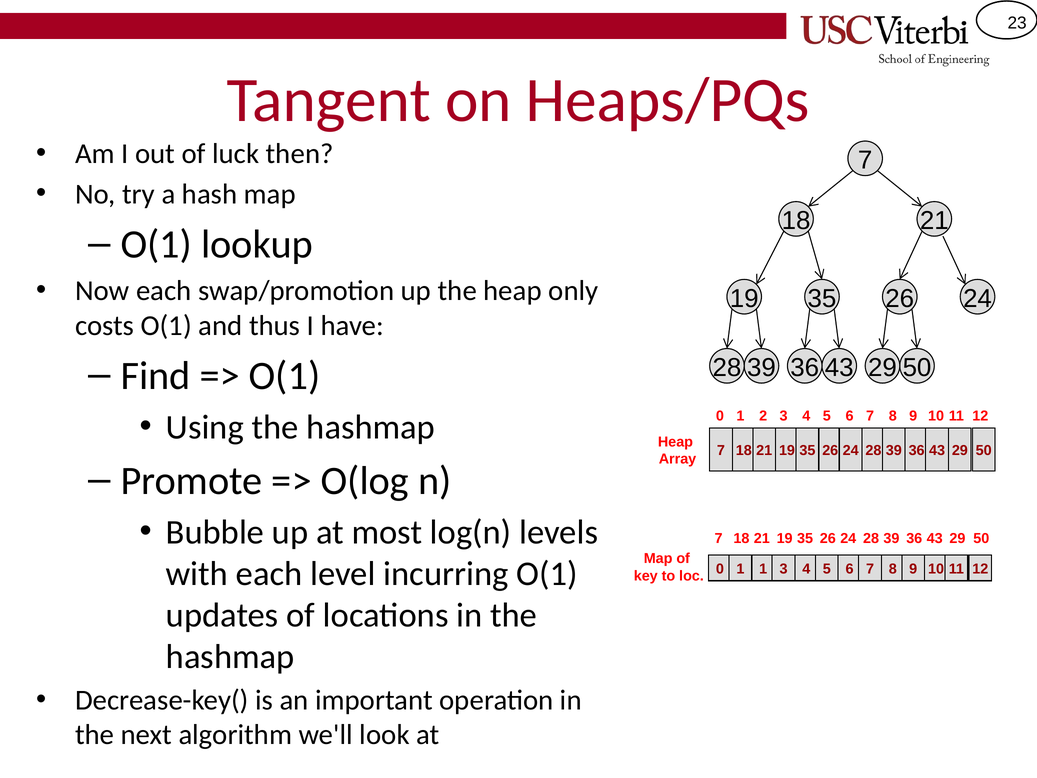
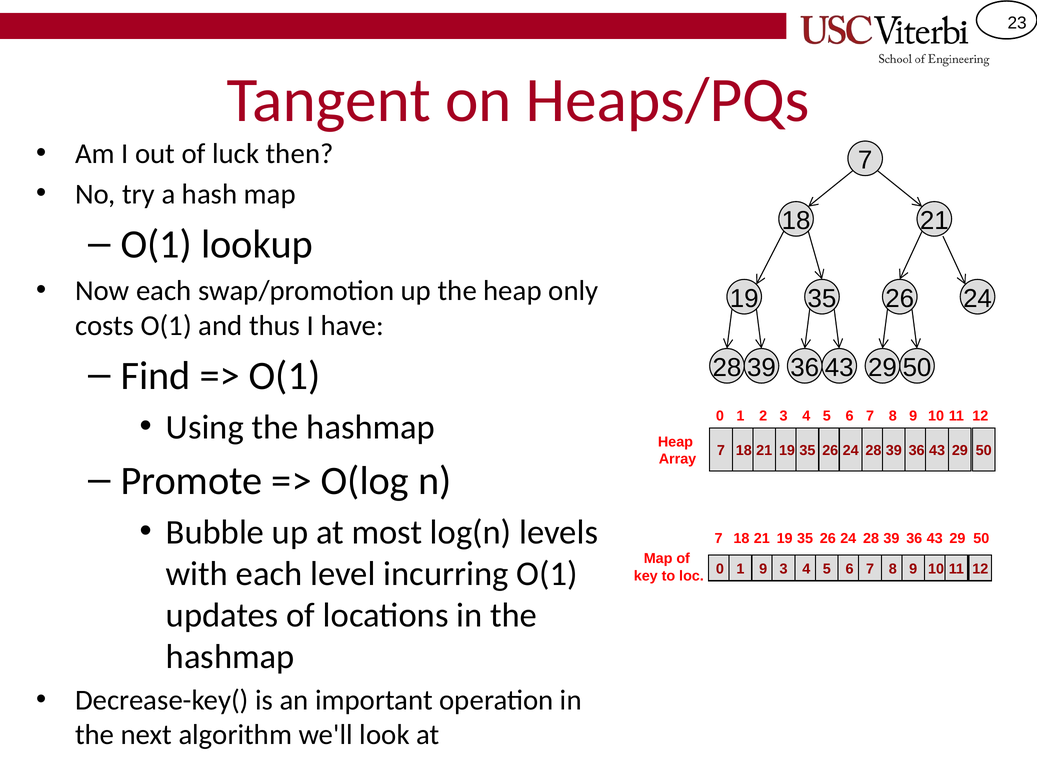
1 1: 1 -> 9
